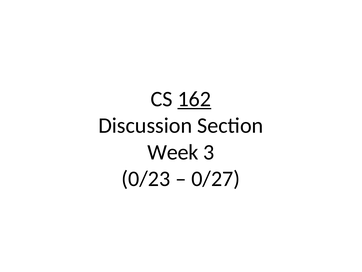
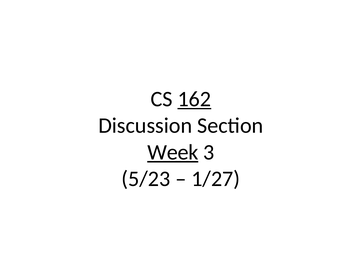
Week underline: none -> present
0/23: 0/23 -> 5/23
0/27: 0/27 -> 1/27
